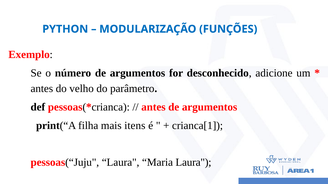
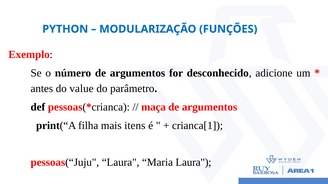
velho: velho -> value
antes at (153, 107): antes -> maça
